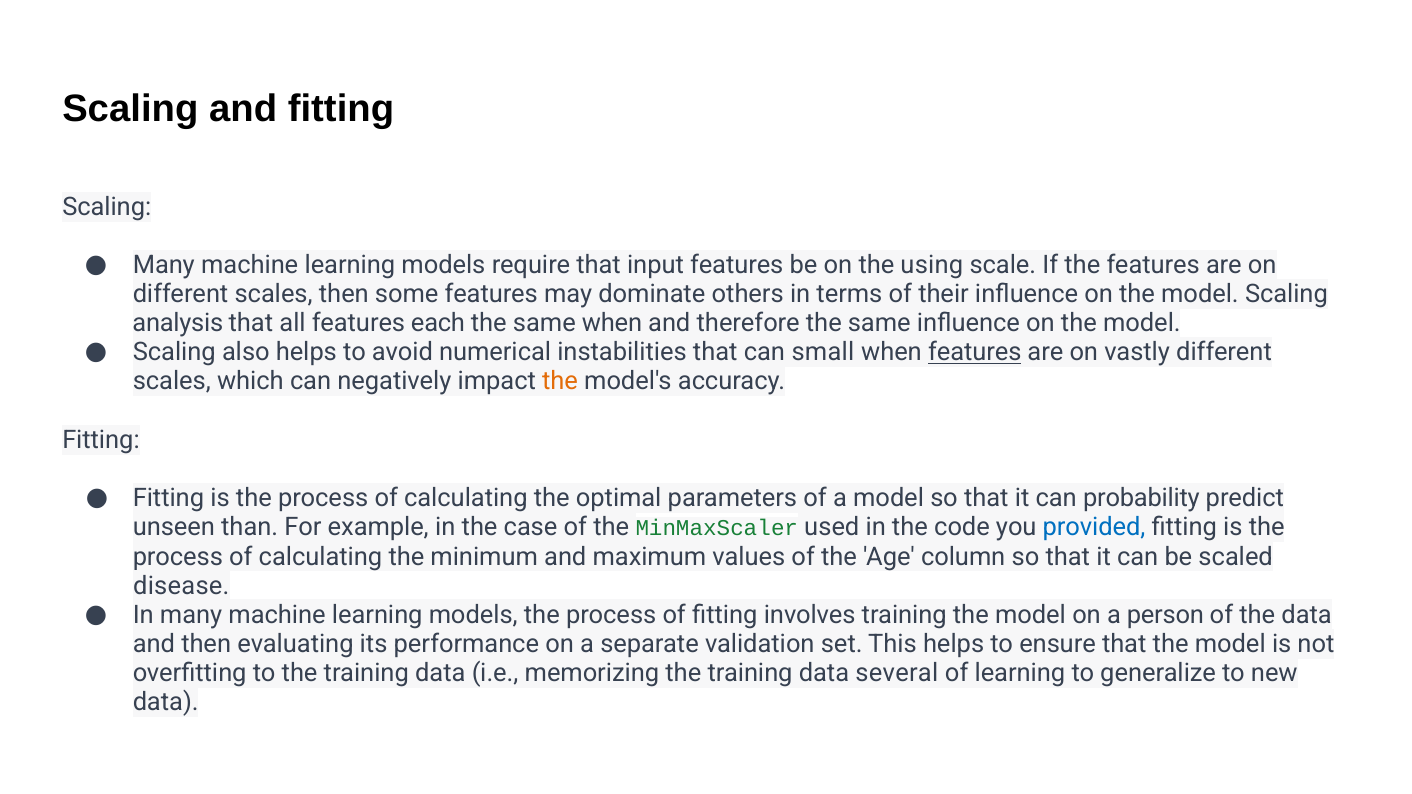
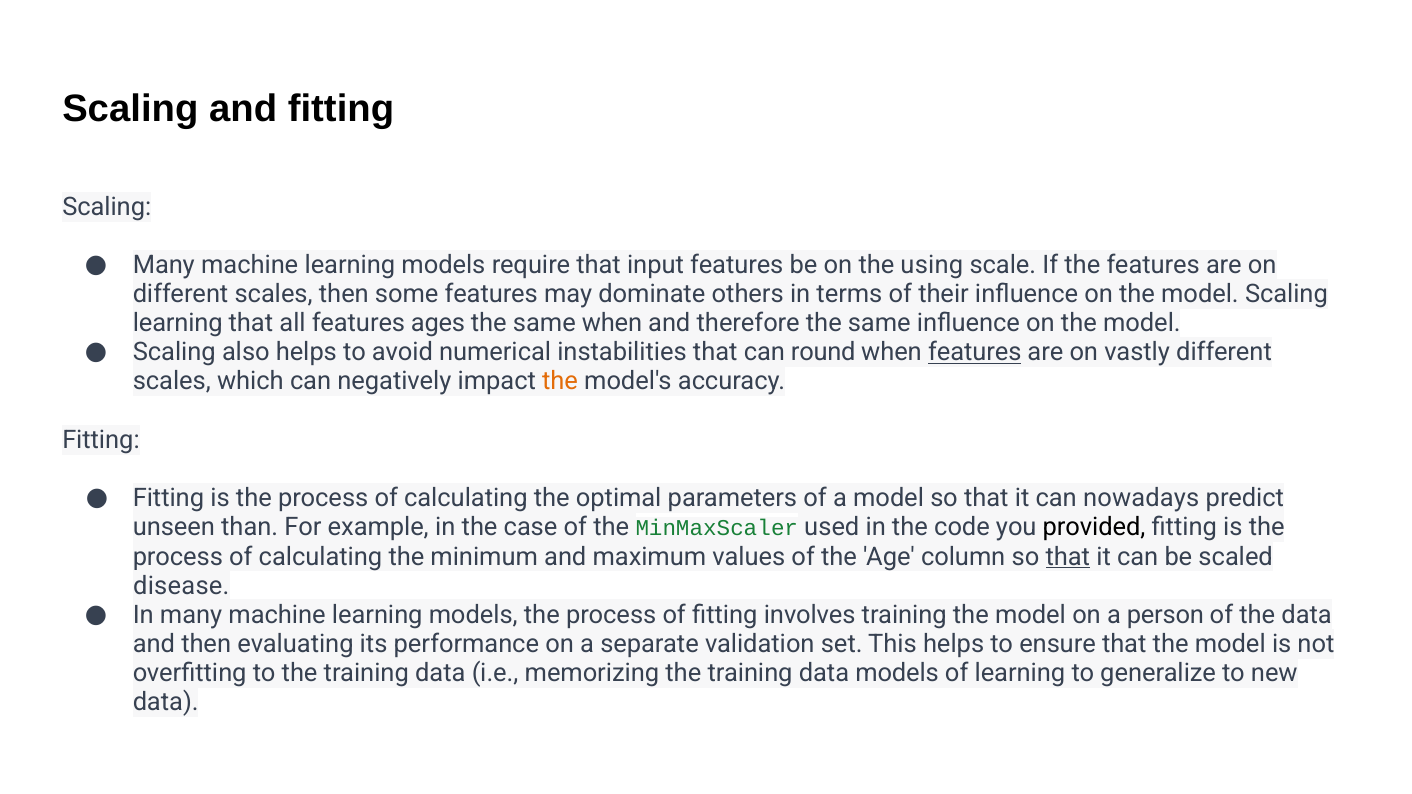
analysis at (178, 324): analysis -> learning
each: each -> ages
small: small -> round
probability: probability -> nowadays
provided colour: blue -> black
that at (1068, 557) underline: none -> present
data several: several -> models
